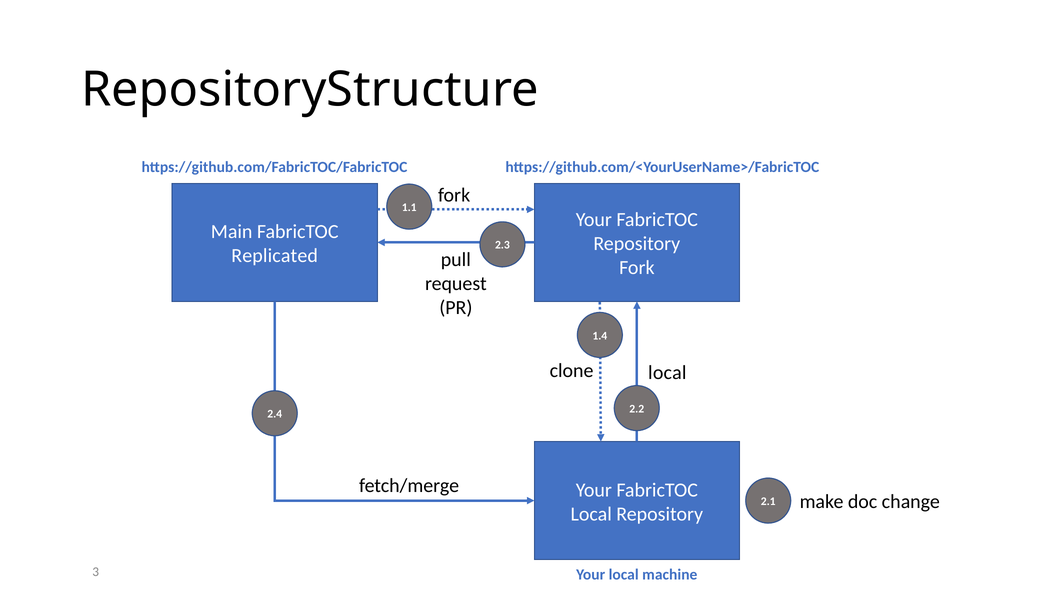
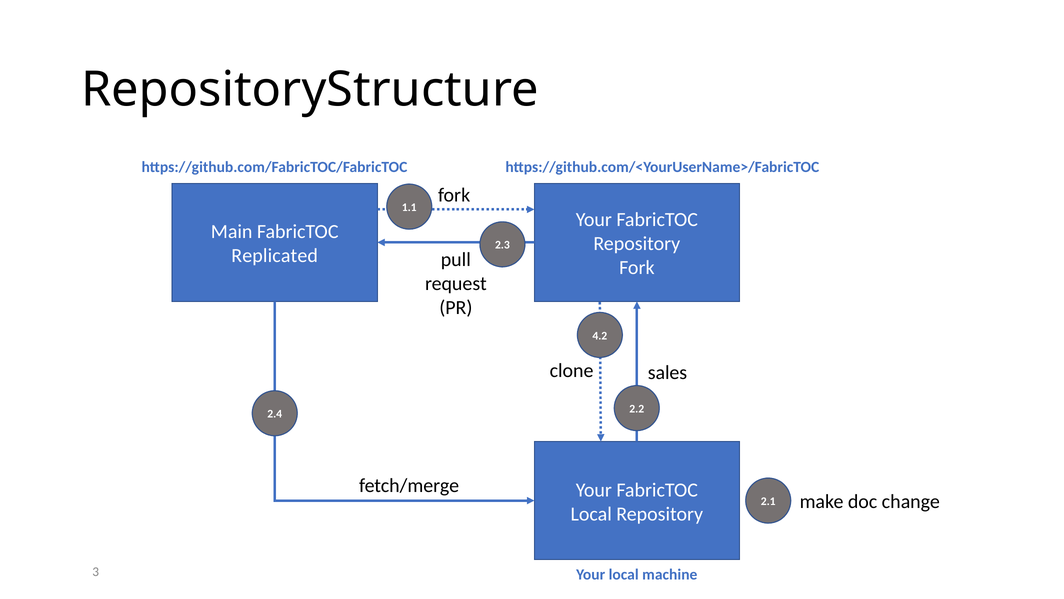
1.4: 1.4 -> 4.2
local at (667, 372): local -> sales
